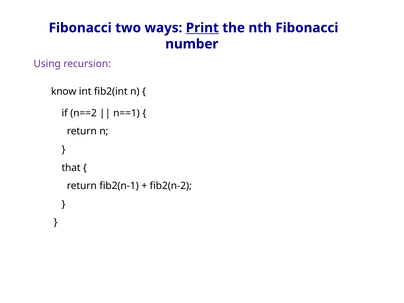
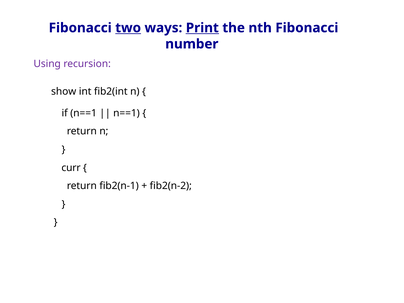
two underline: none -> present
know: know -> show
if n==2: n==2 -> n==1
that: that -> curr
